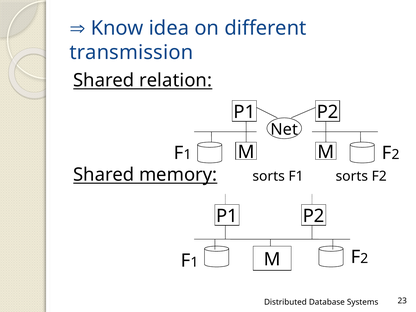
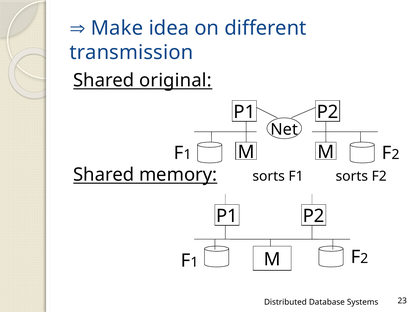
Know: Know -> Make
relation: relation -> original
